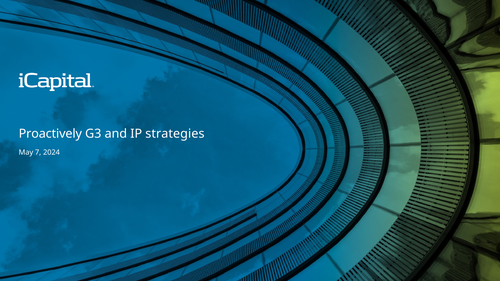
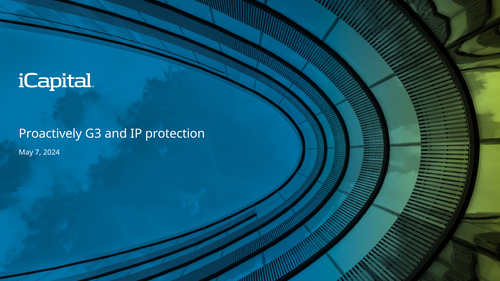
strategies: strategies -> protection
